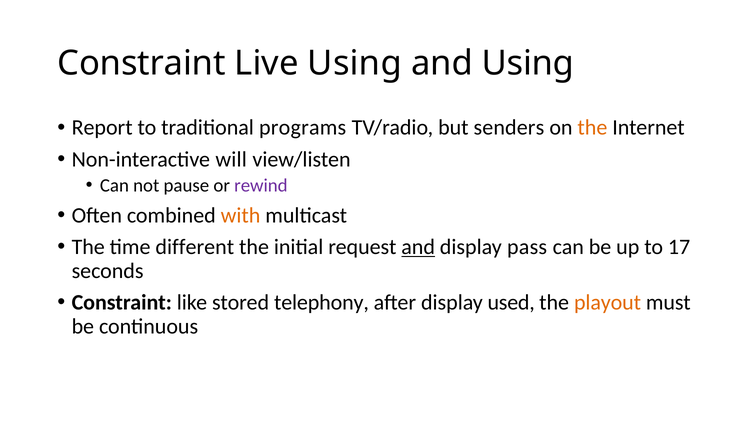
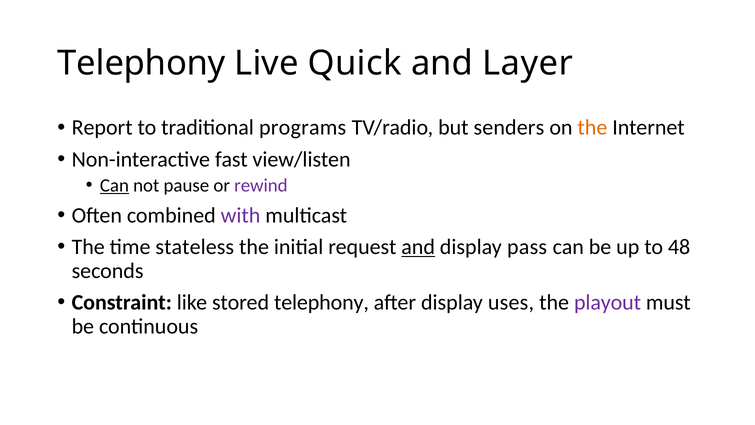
Constraint at (142, 63): Constraint -> Telephony
Live Using: Using -> Quick
and Using: Using -> Layer
will: will -> fast
Can at (114, 185) underline: none -> present
with colour: orange -> purple
different: different -> stateless
17: 17 -> 48
used: used -> uses
playout colour: orange -> purple
